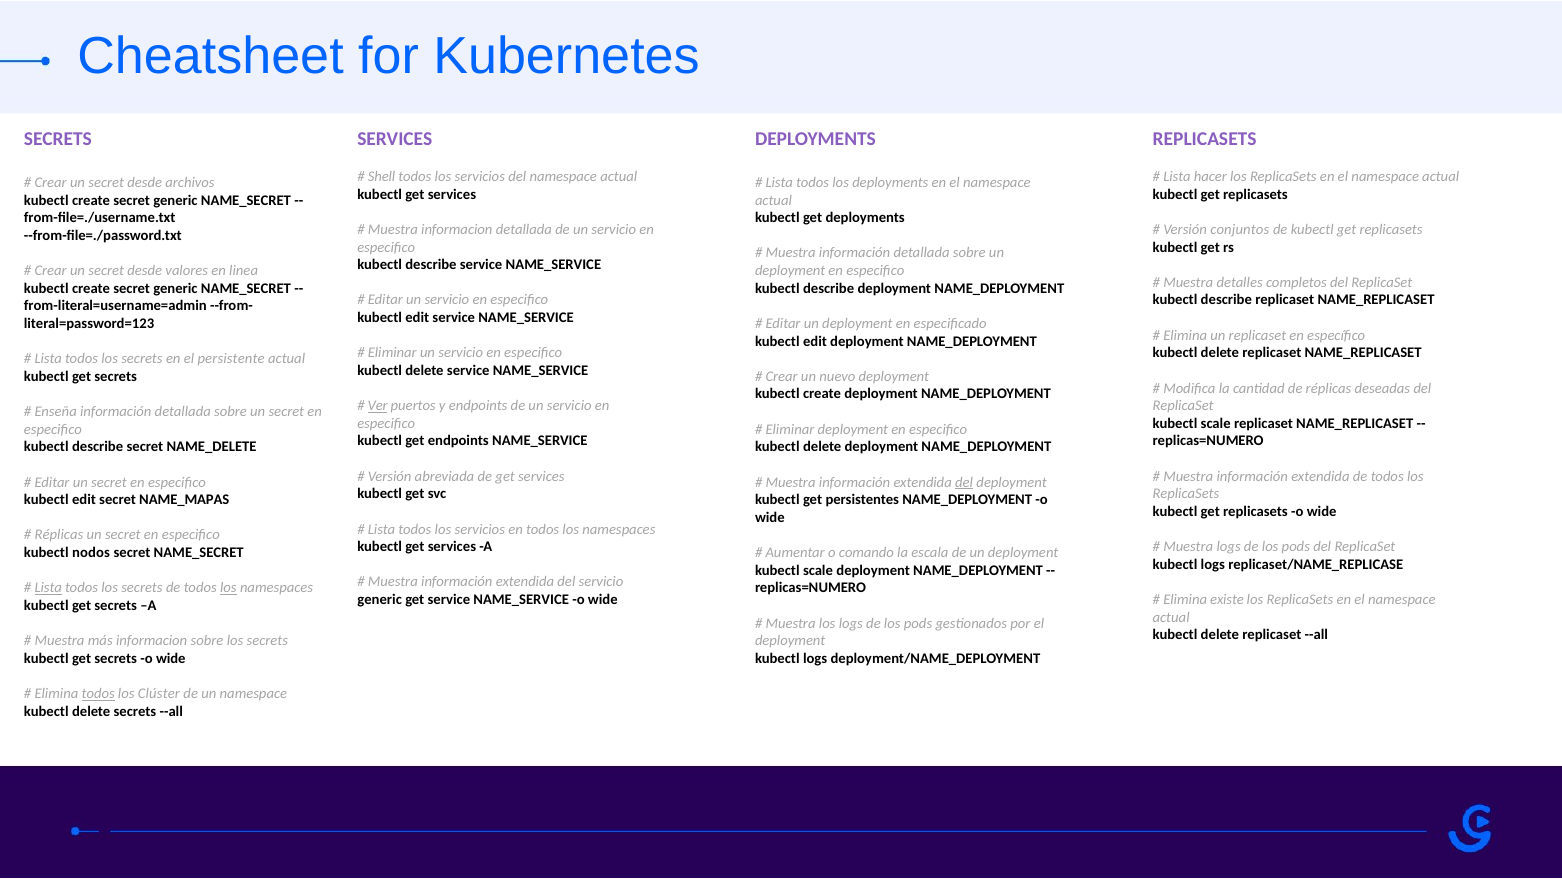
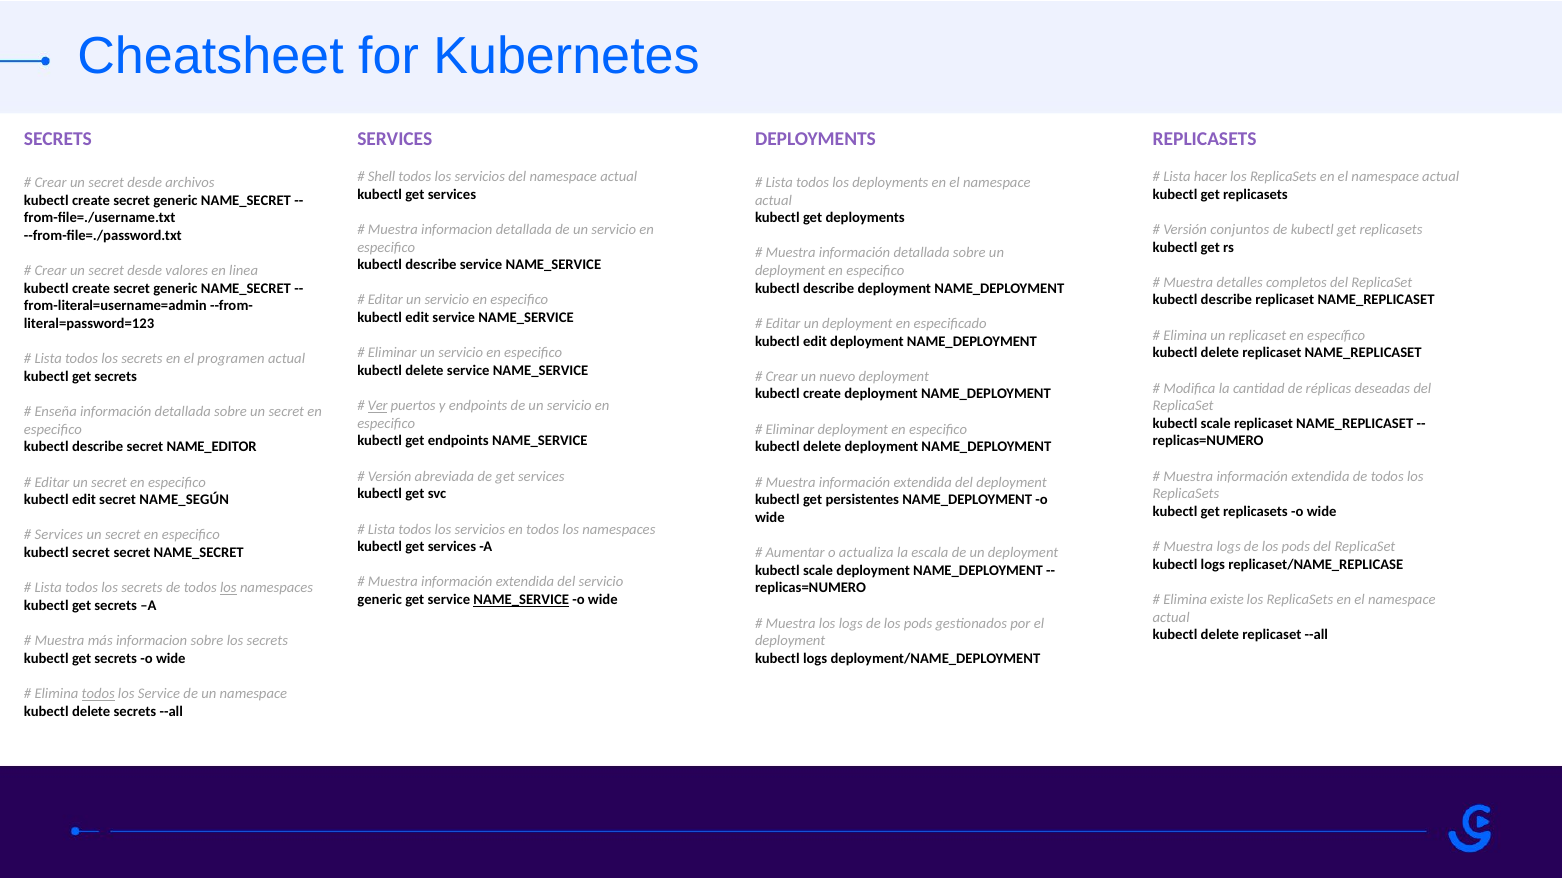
persistente: persistente -> programen
NAME_DELETE: NAME_DELETE -> NAME_EDITOR
del at (964, 482) underline: present -> none
NAME_MAPAS: NAME_MAPAS -> NAME_SEGÚN
Réplicas at (59, 535): Réplicas -> Services
kubectl nodos: nodos -> secret
comando: comando -> actualiza
Lista at (48, 588) underline: present -> none
NAME_SERVICE at (521, 599) underline: none -> present
los Clúster: Clúster -> Service
